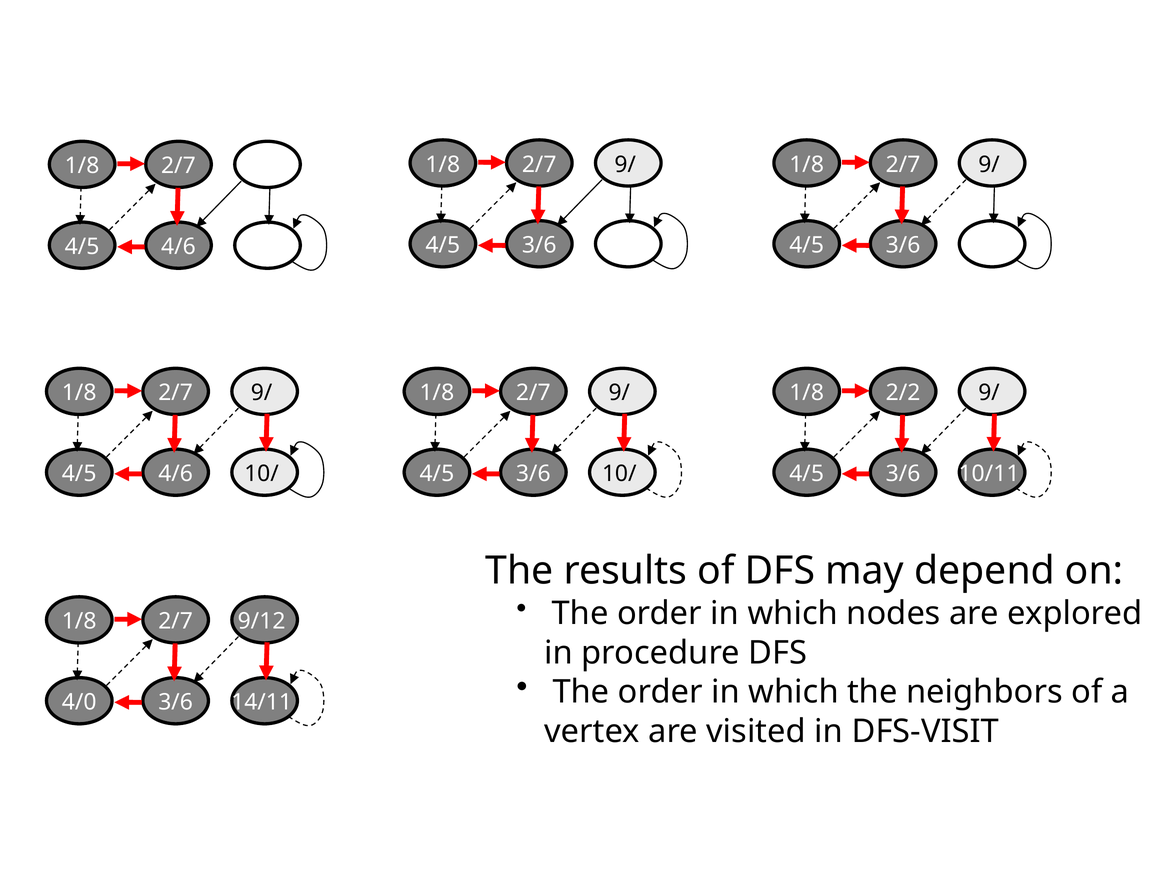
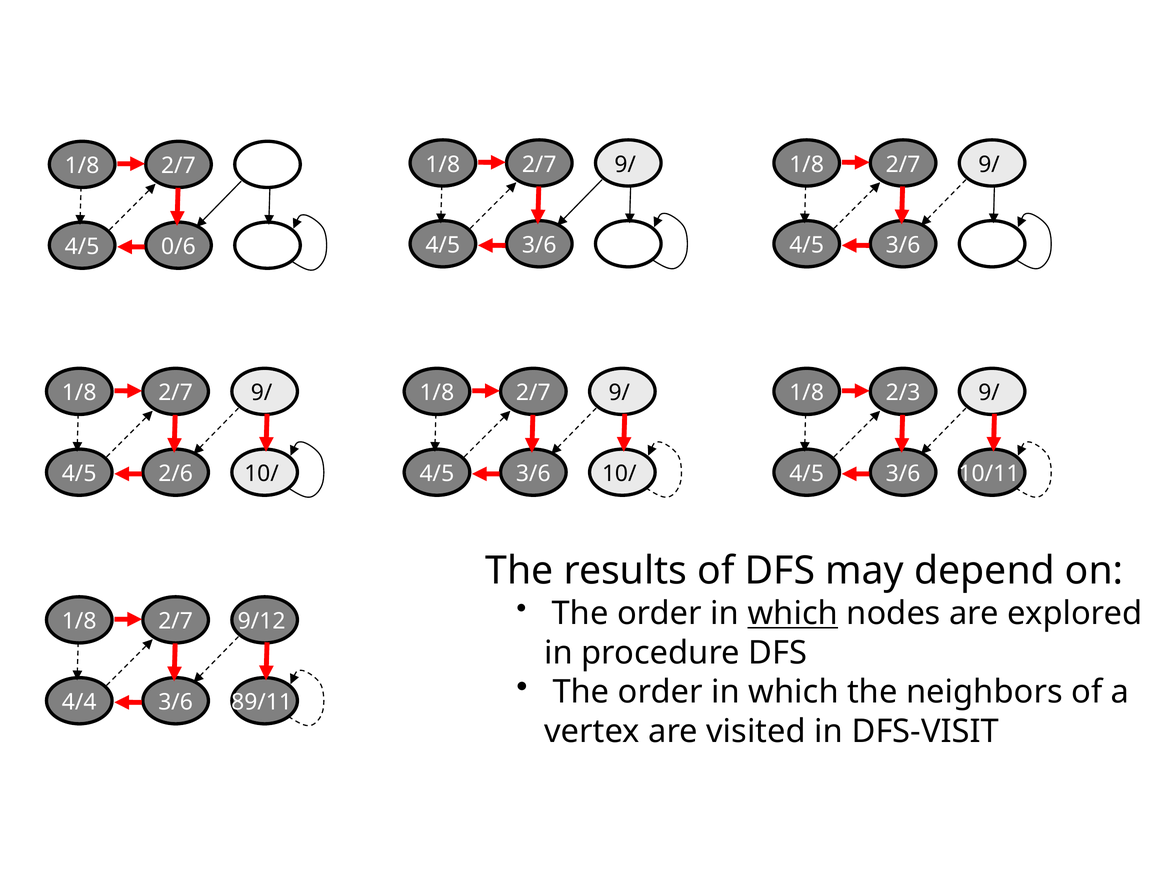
4/6 at (178, 247): 4/6 -> 0/6
2/2: 2/2 -> 2/3
4/6 at (176, 474): 4/6 -> 2/6
which at (793, 614) underline: none -> present
4/0: 4/0 -> 4/4
14/11: 14/11 -> 89/11
